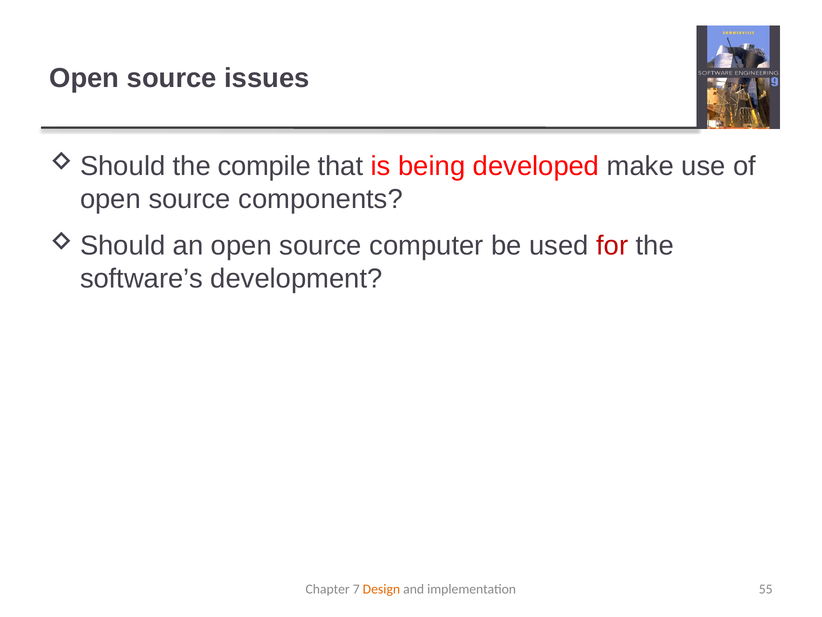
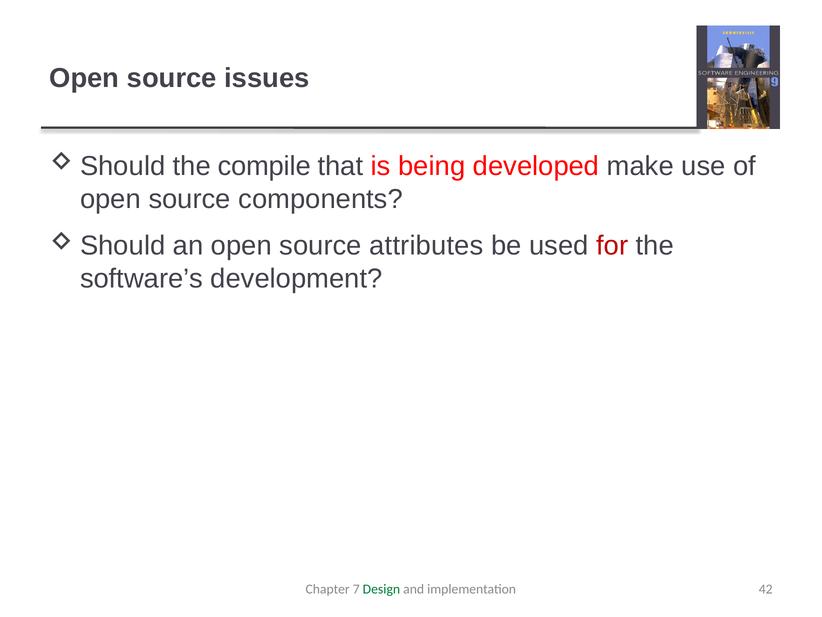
computer: computer -> attributes
Design colour: orange -> green
55: 55 -> 42
